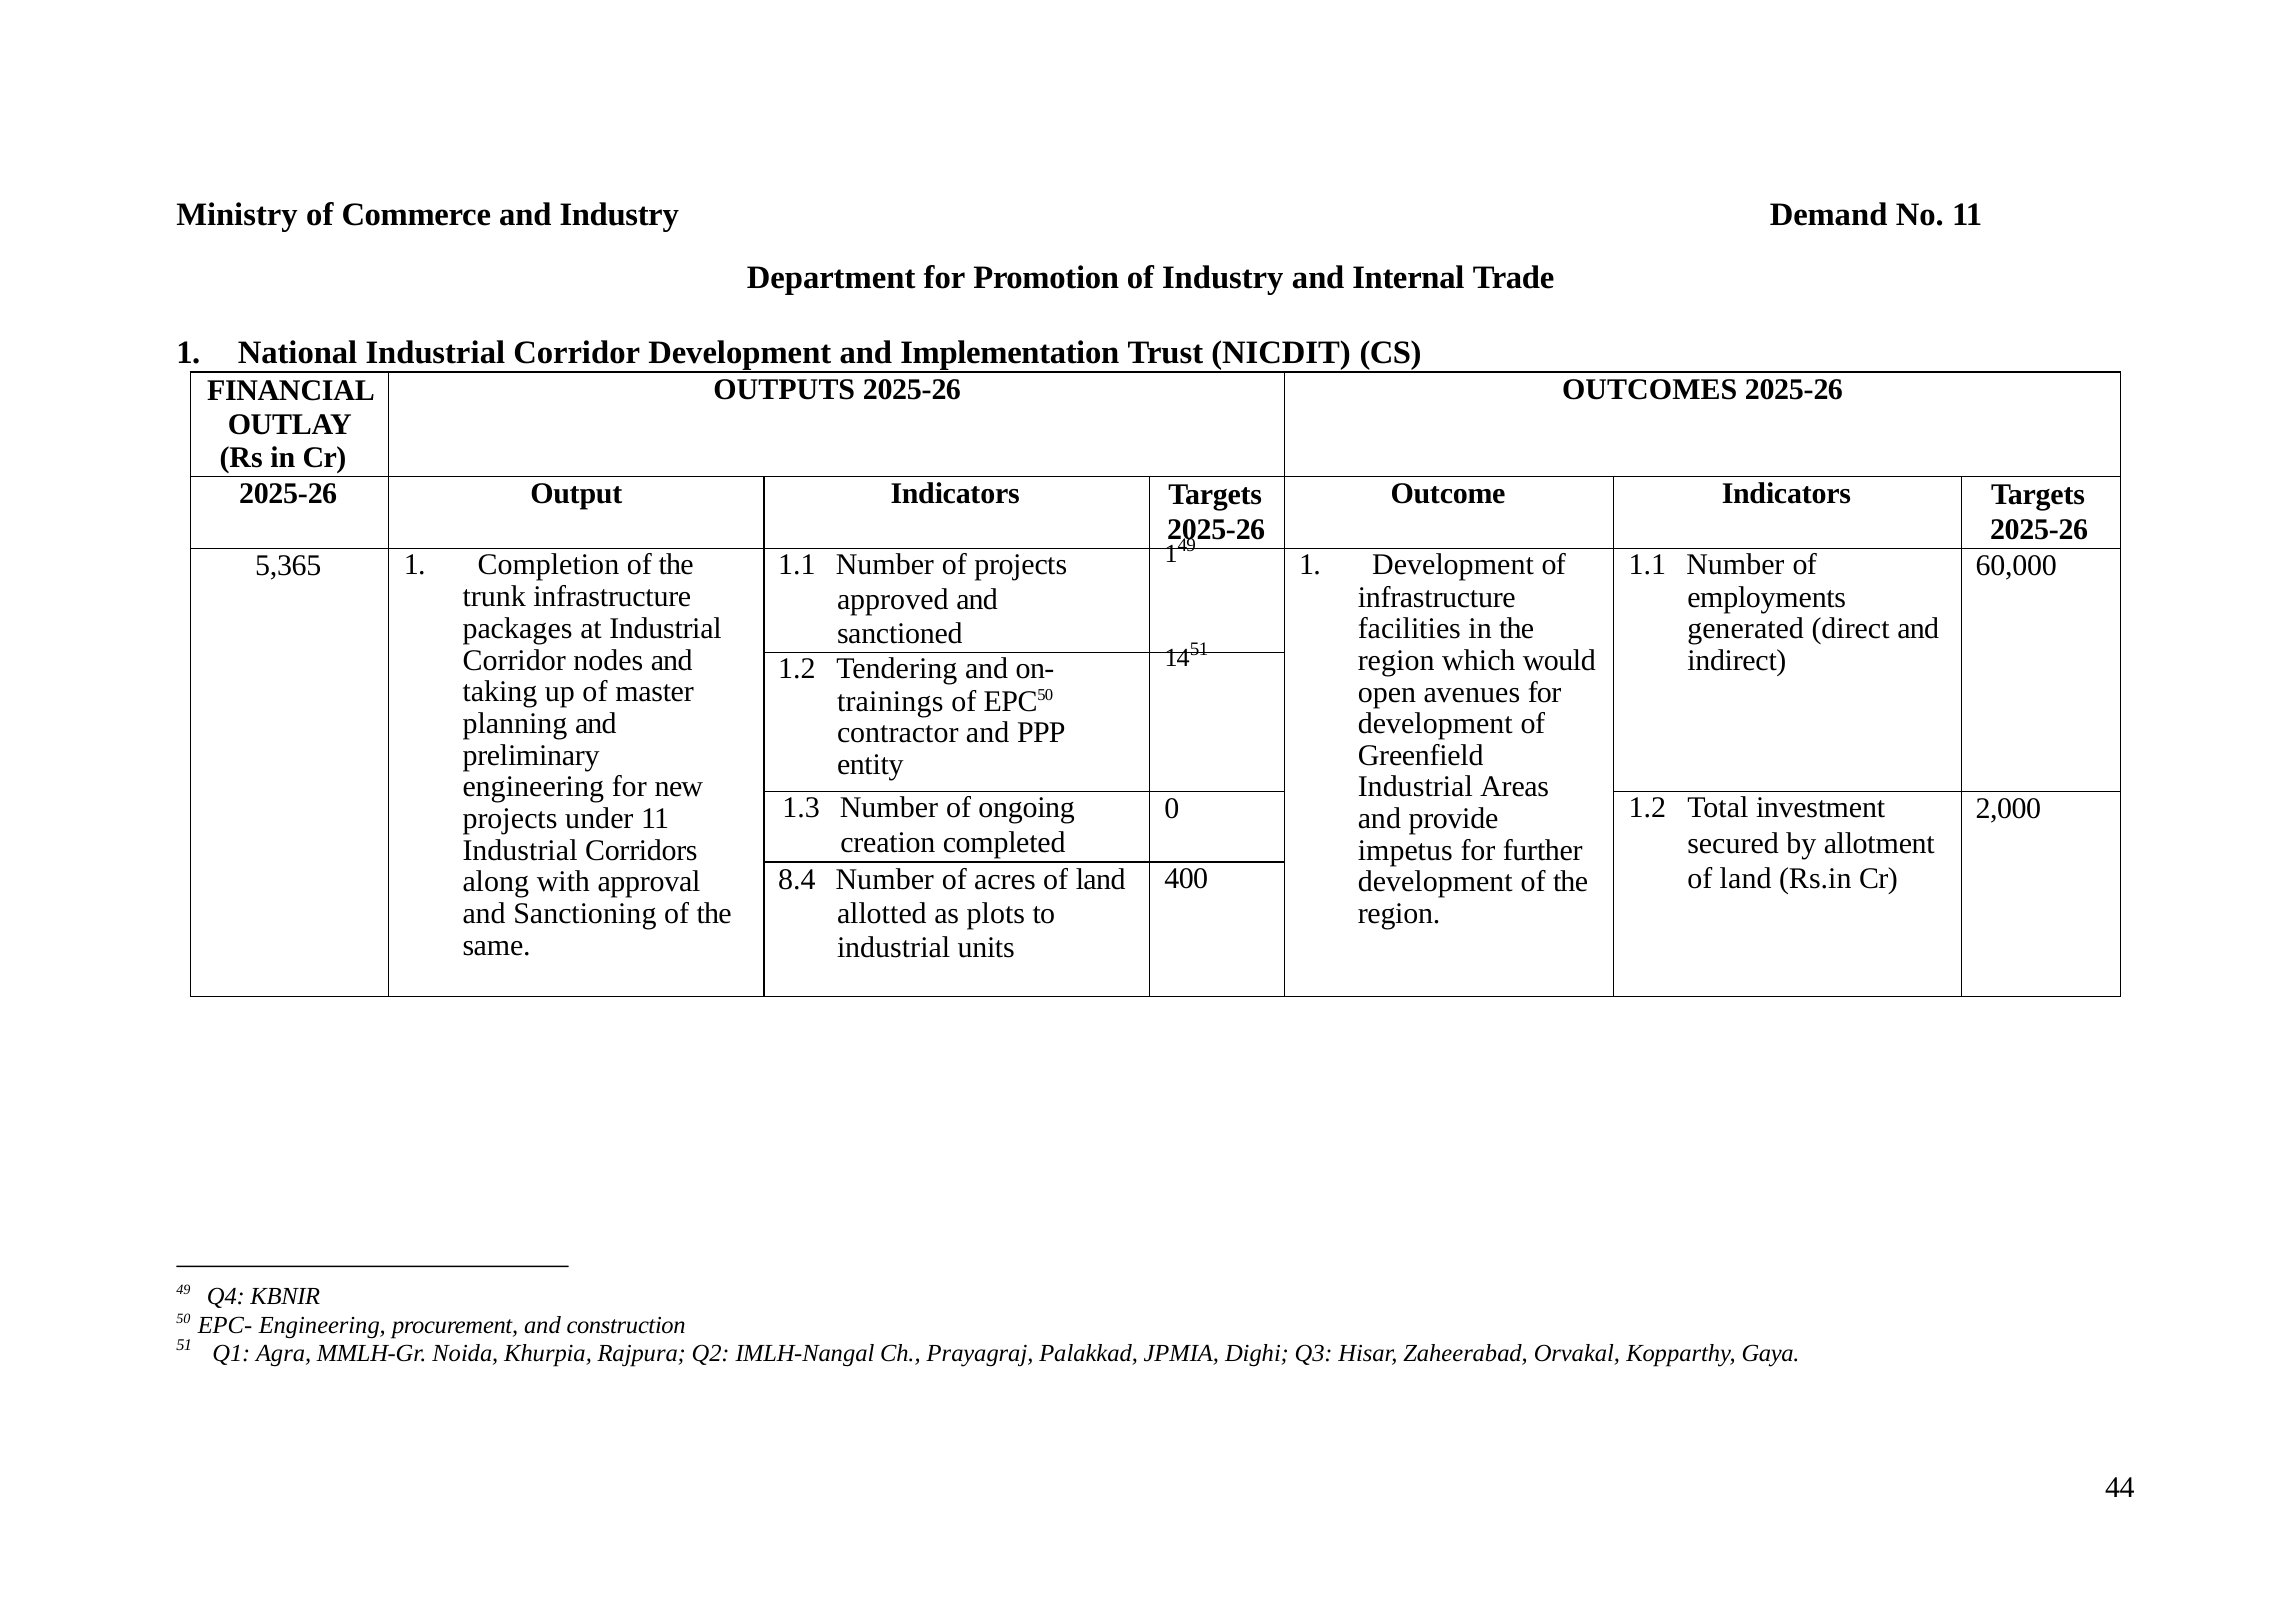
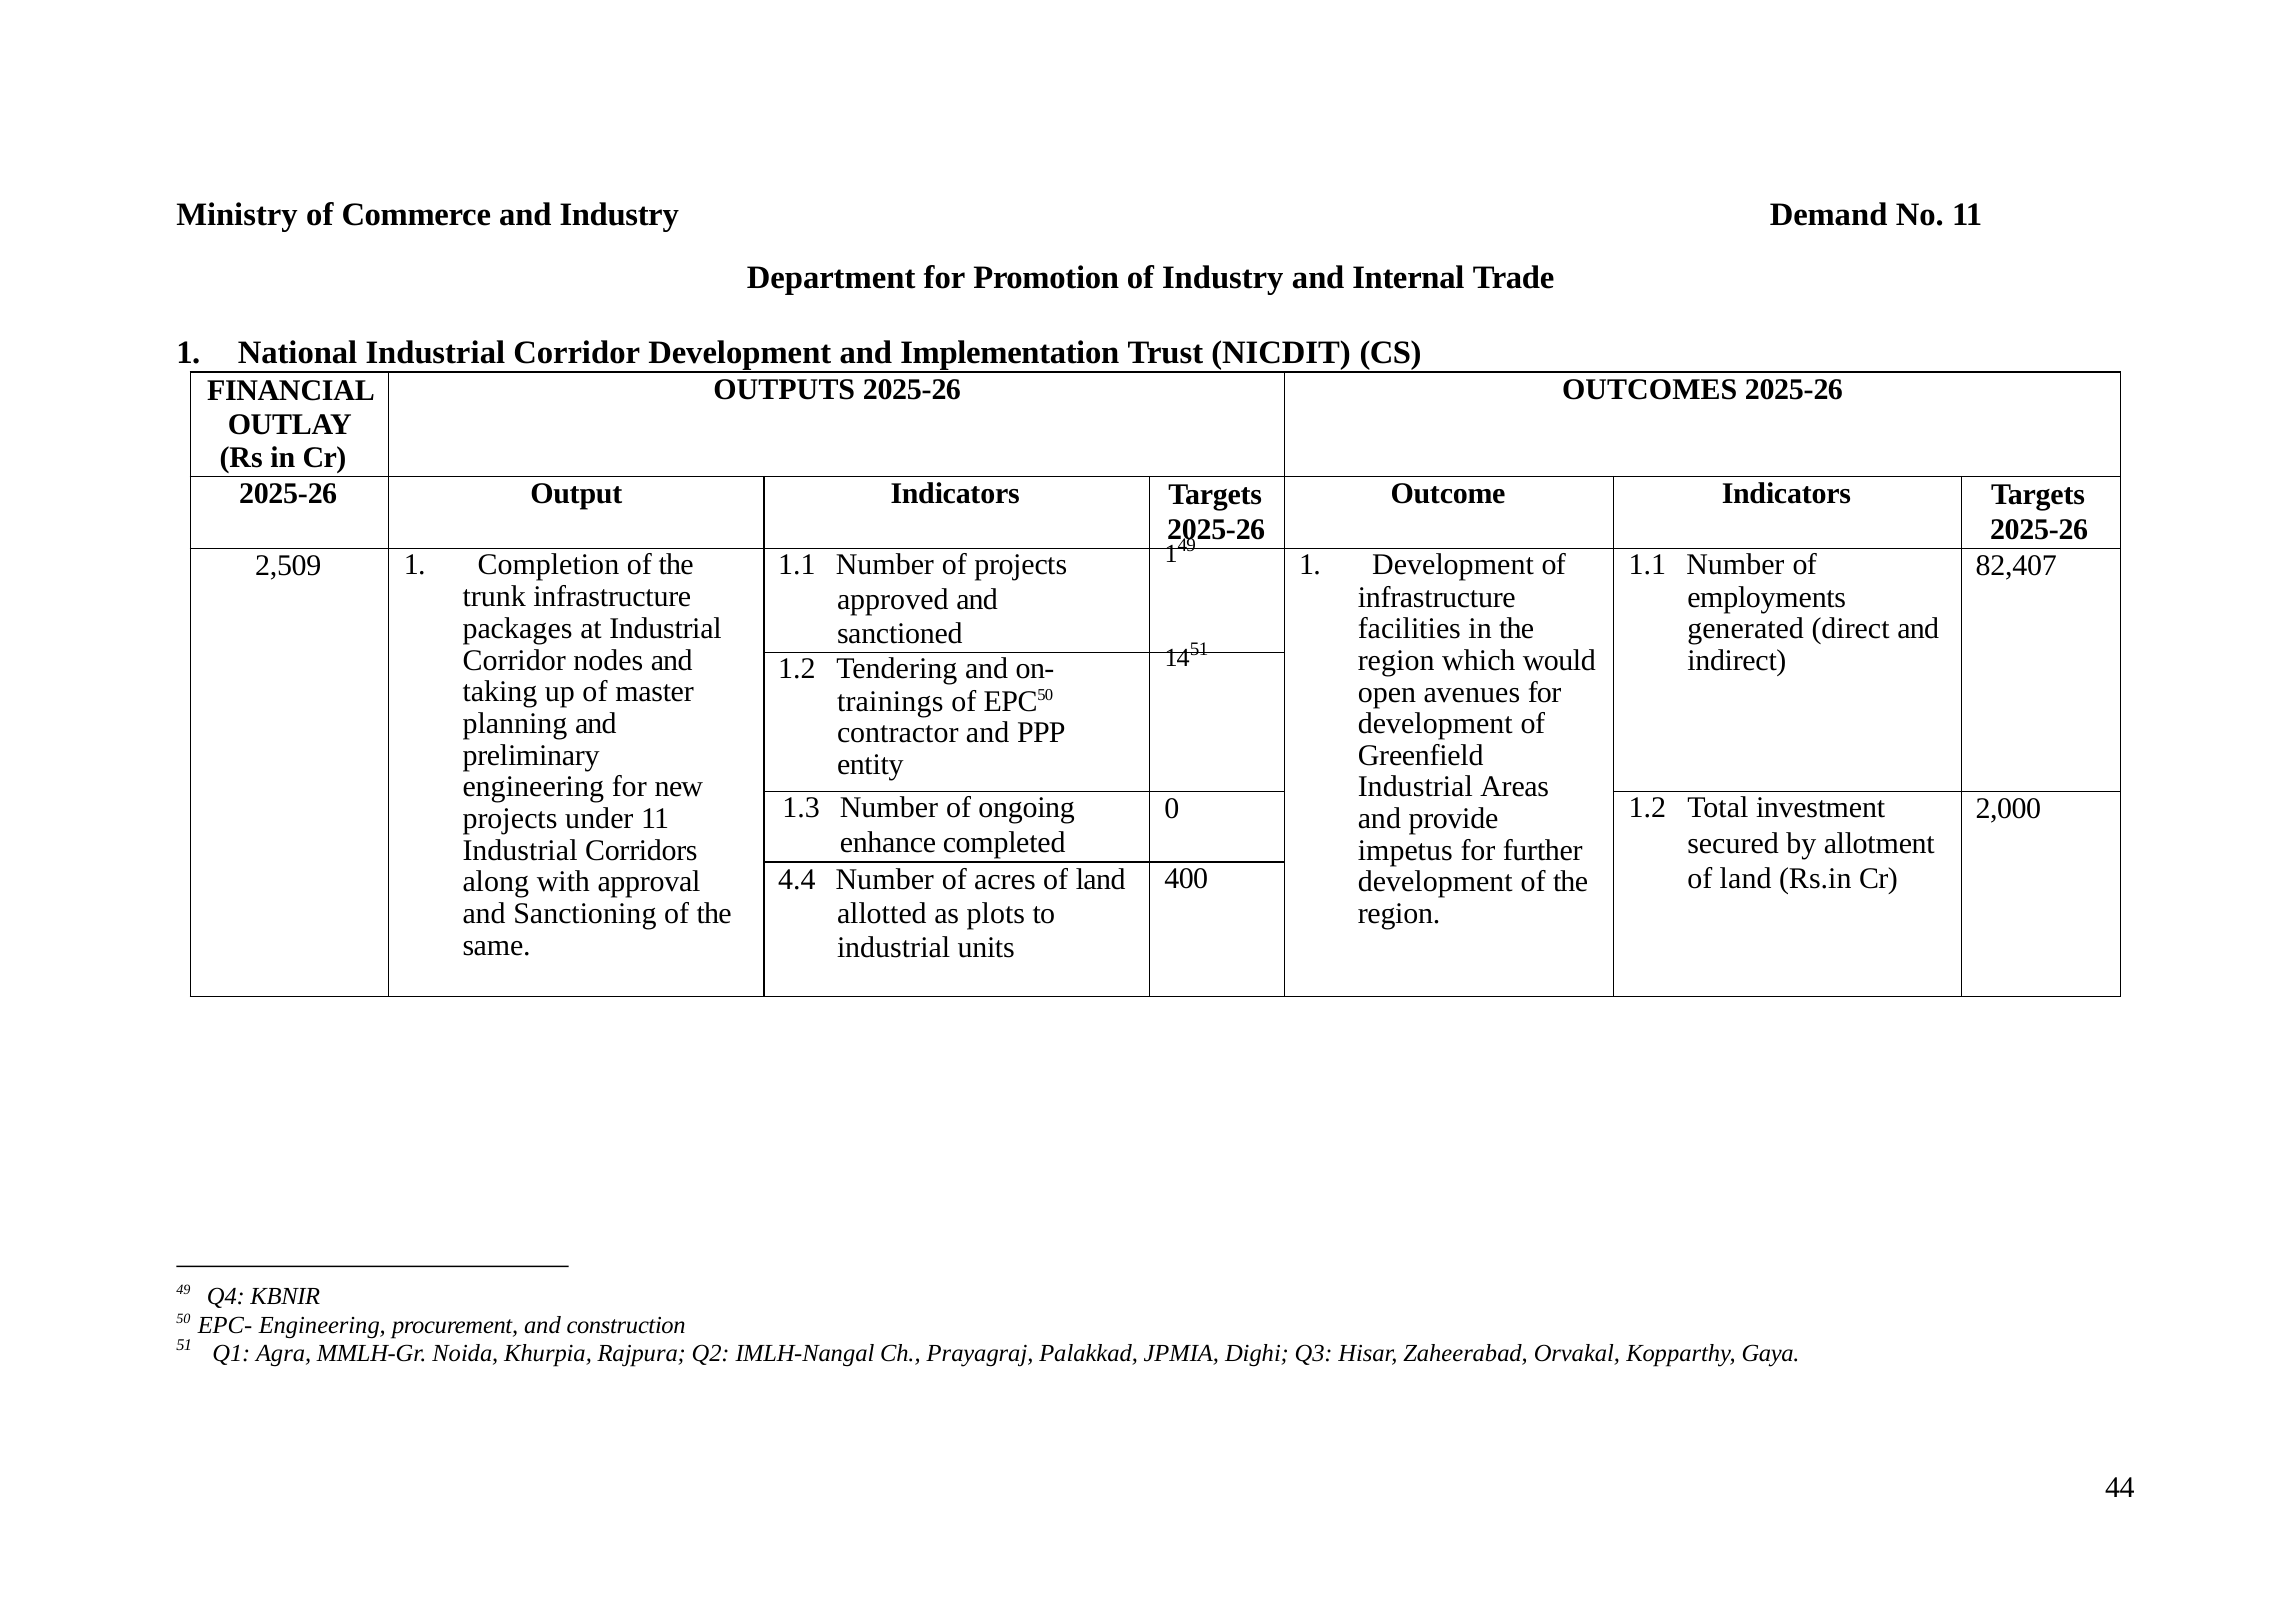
5,365: 5,365 -> 2,509
60,000: 60,000 -> 82,407
creation: creation -> enhance
8.4: 8.4 -> 4.4
